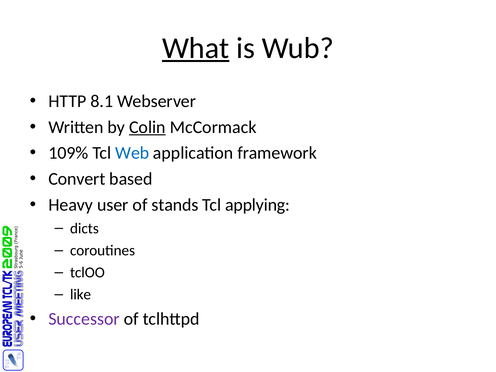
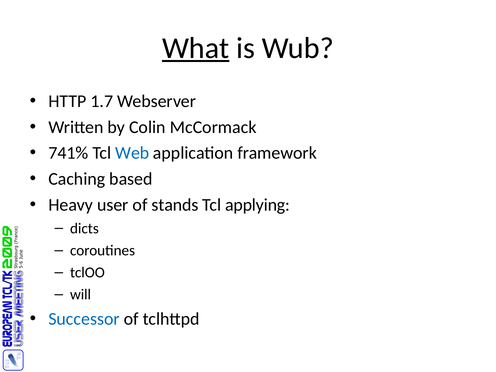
8.1: 8.1 -> 1.7
Colin underline: present -> none
109%: 109% -> 741%
Convert: Convert -> Caching
like: like -> will
Successor colour: purple -> blue
